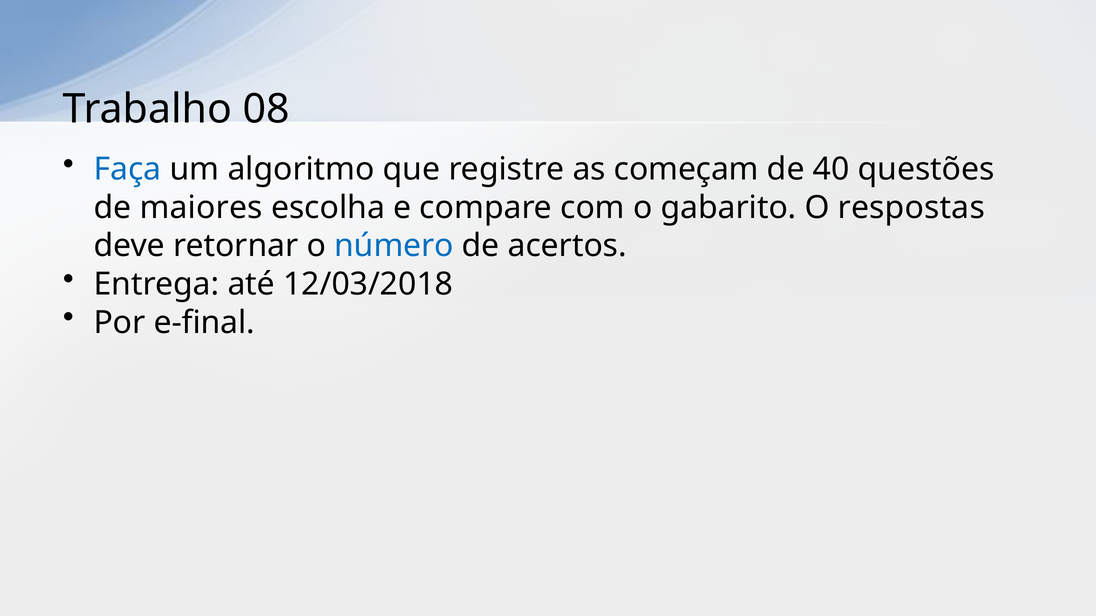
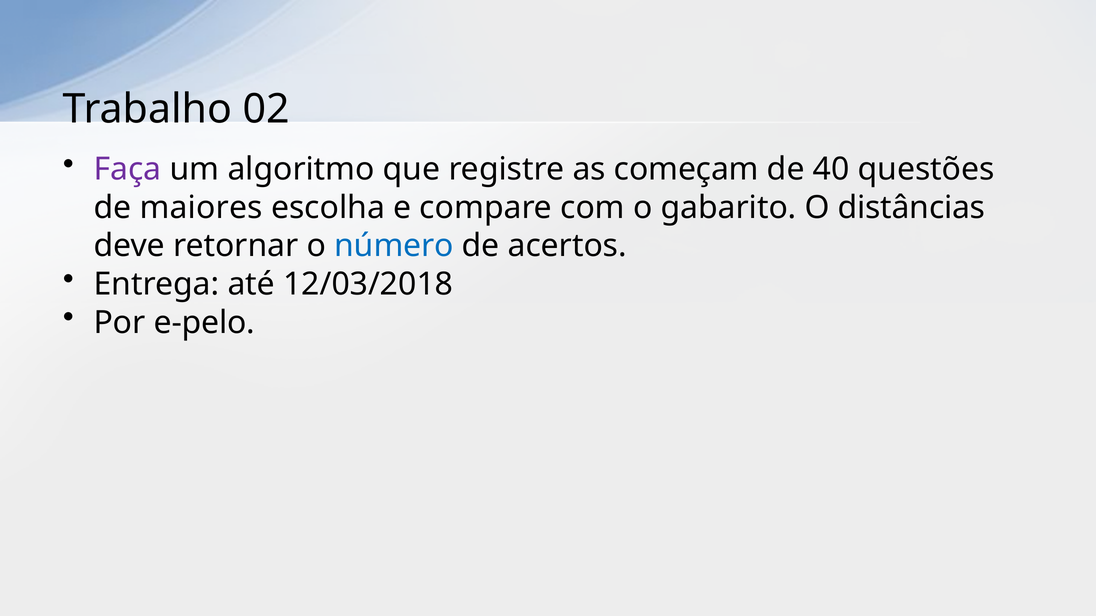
08: 08 -> 02
Faça colour: blue -> purple
respostas: respostas -> distâncias
e-final: e-final -> e-pelo
